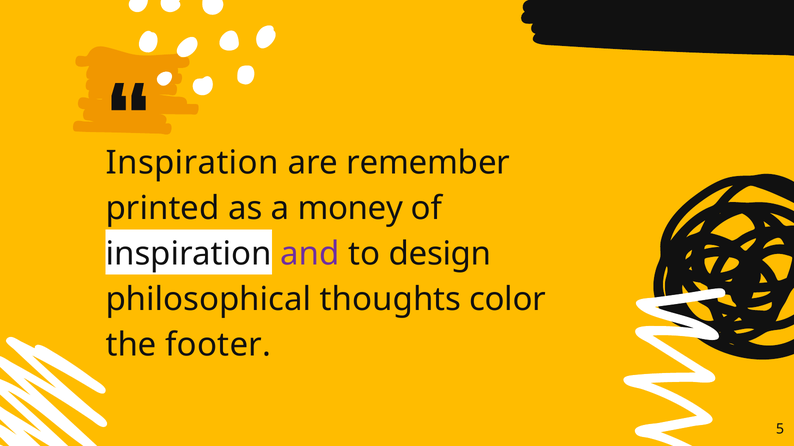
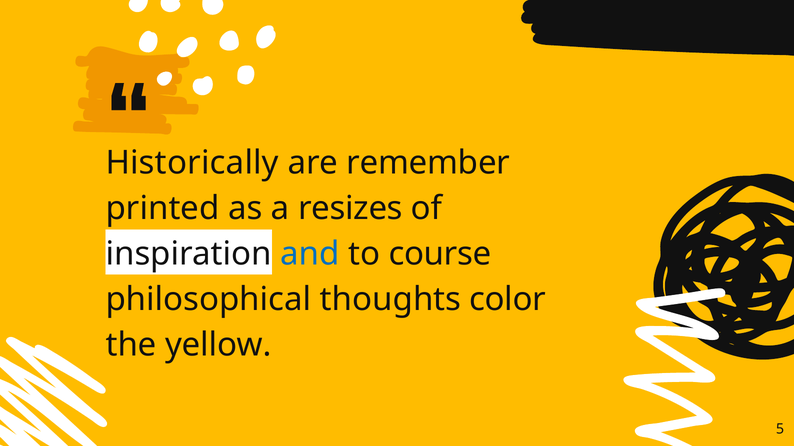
Inspiration at (192, 163): Inspiration -> Historically
money: money -> resizes
and colour: purple -> blue
design: design -> course
footer: footer -> yellow
